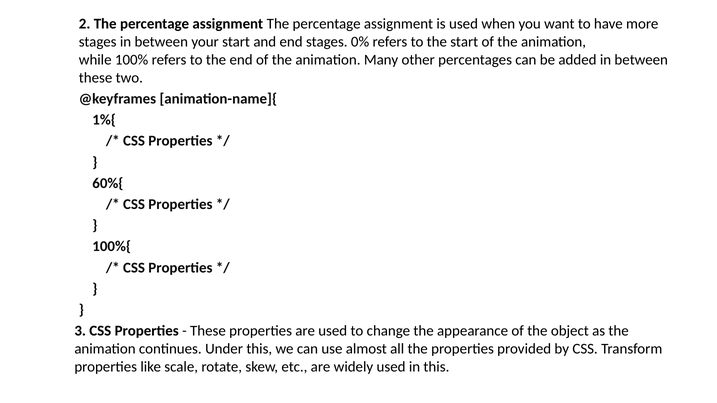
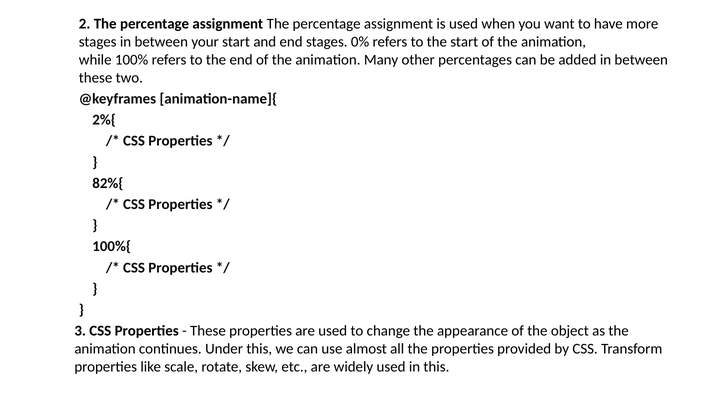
1%{: 1%{ -> 2%{
60%{: 60%{ -> 82%{
